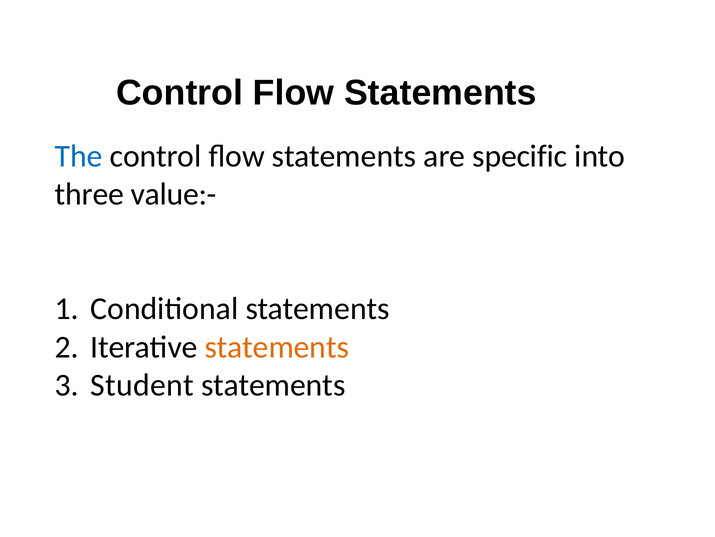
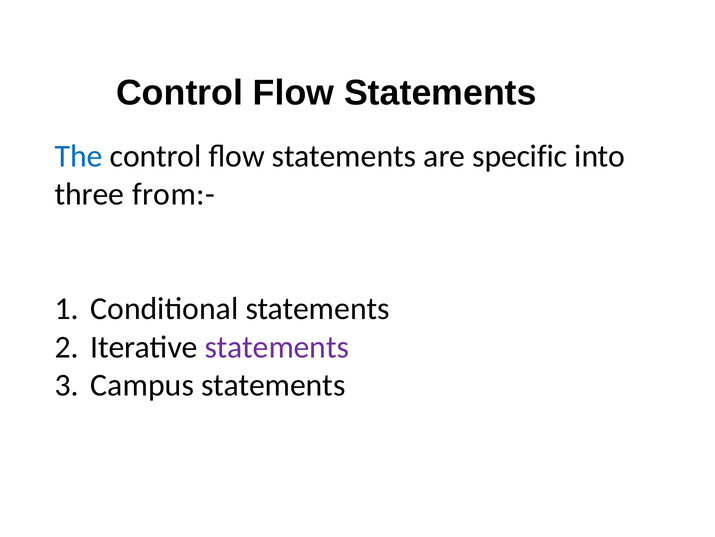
value:-: value:- -> from:-
statements at (277, 347) colour: orange -> purple
Student: Student -> Campus
